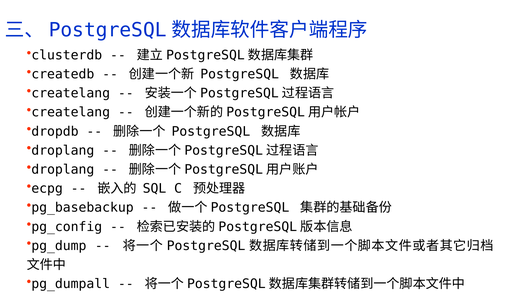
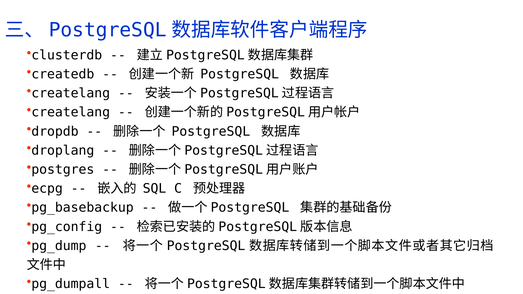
droplang at (63, 170): droplang -> postgres
